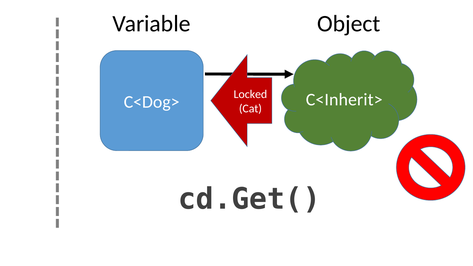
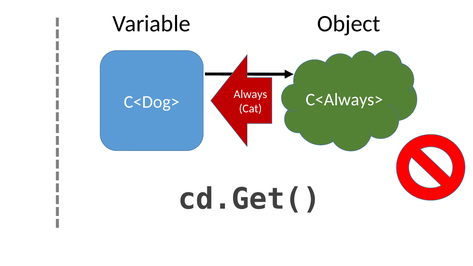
Locked: Locked -> Always
C<Inherit>: C<Inherit> -> C<Always>
